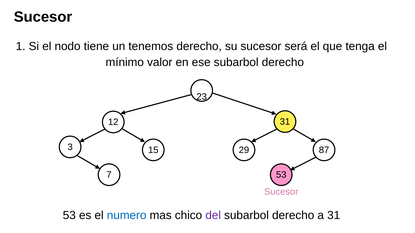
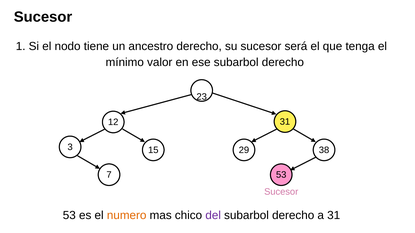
tenemos: tenemos -> ancestro
87: 87 -> 38
numero colour: blue -> orange
